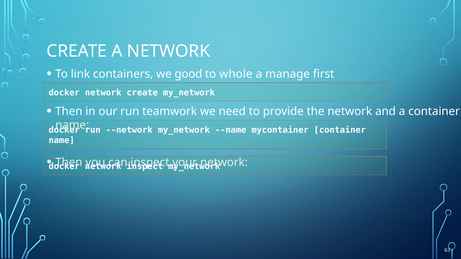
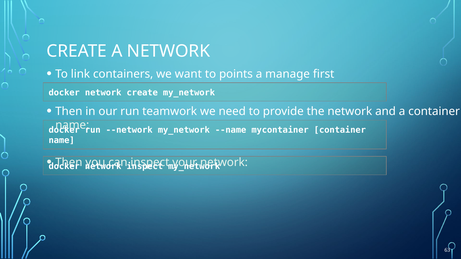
good: good -> want
whole: whole -> points
